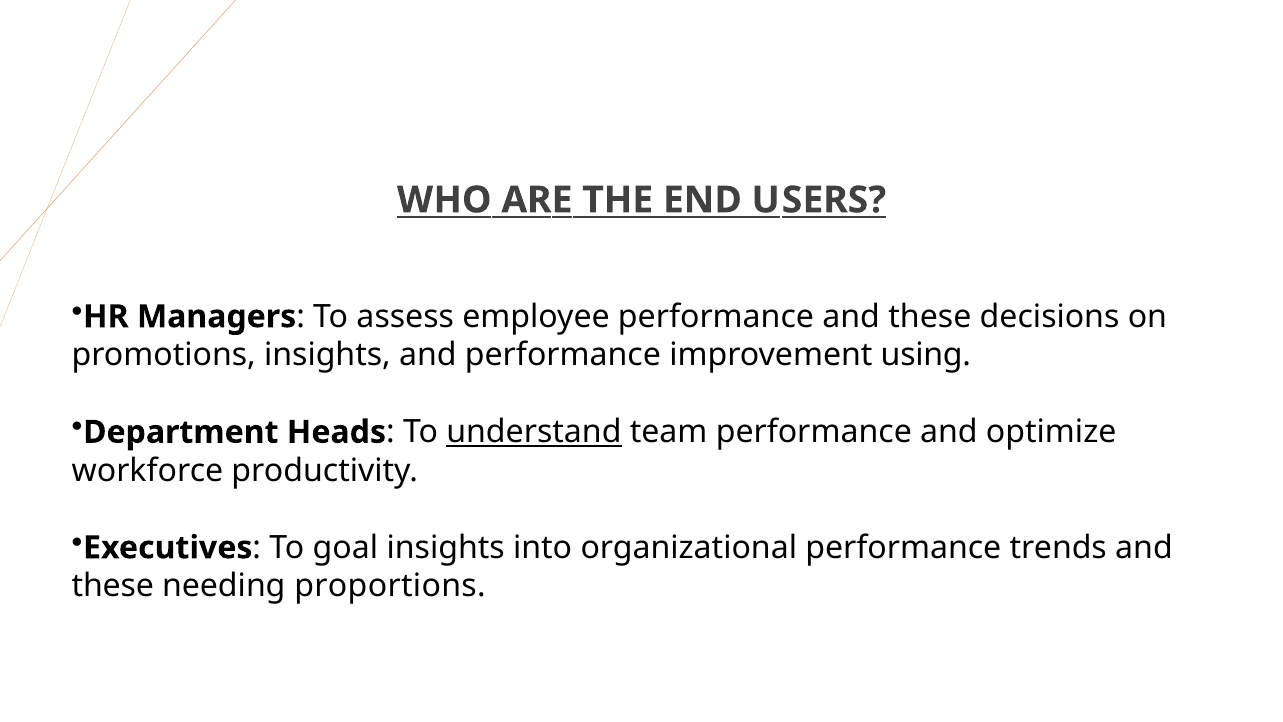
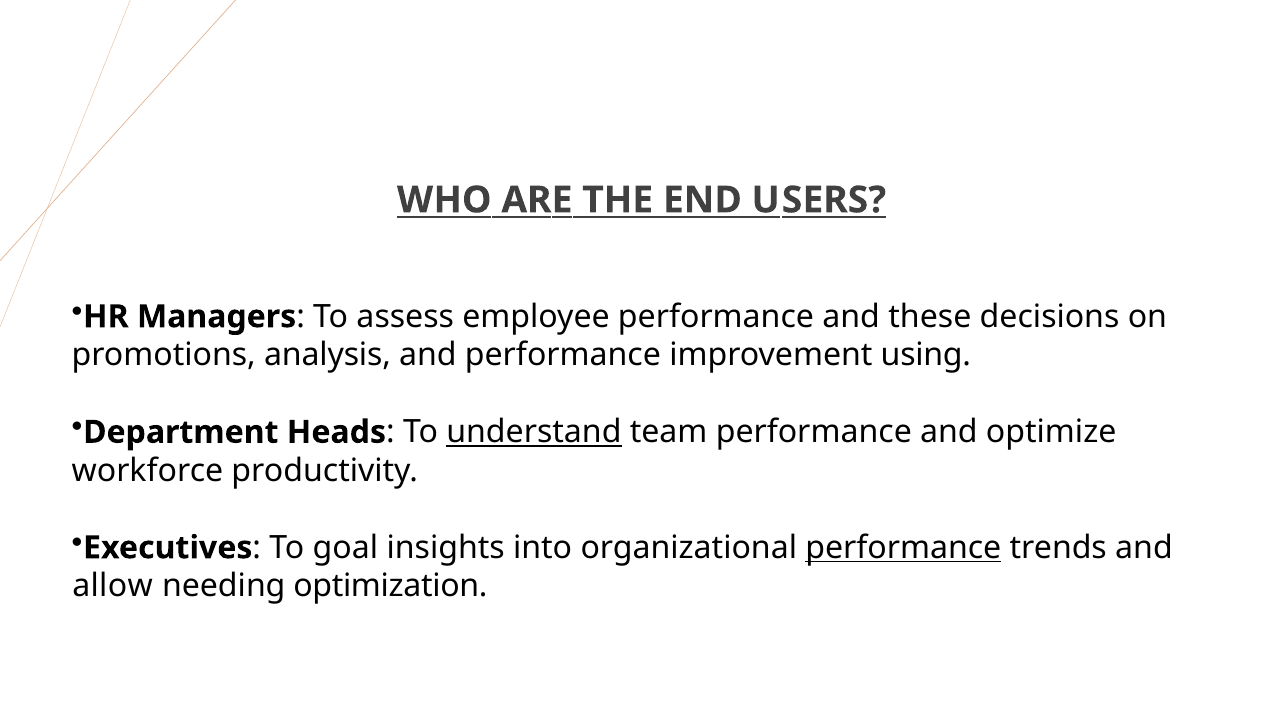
promotions insights: insights -> analysis
performance at (903, 547) underline: none -> present
these at (113, 586): these -> allow
proportions: proportions -> optimization
